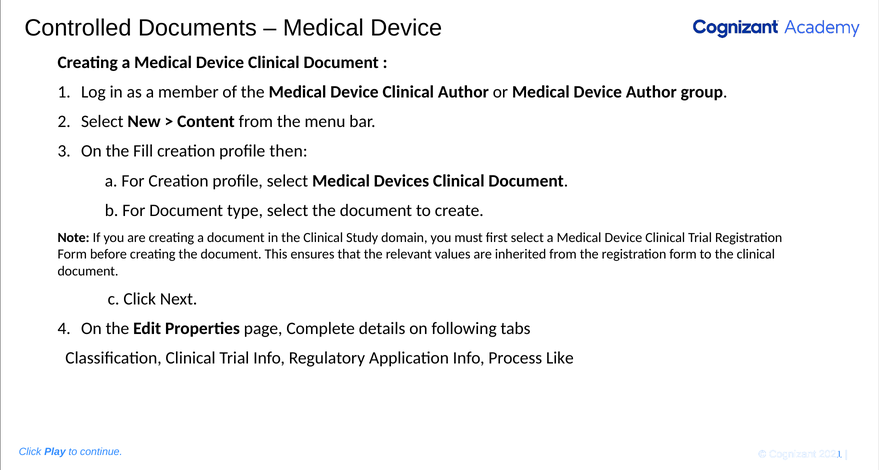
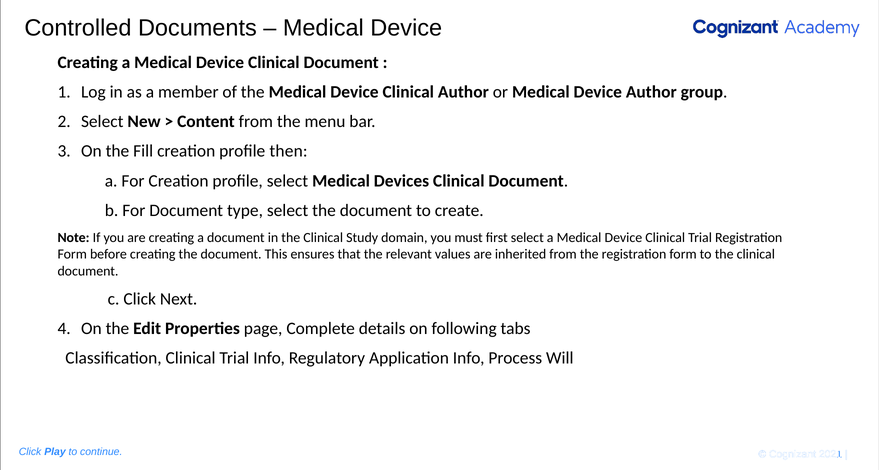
Like: Like -> Will
